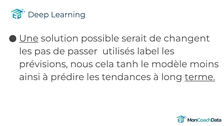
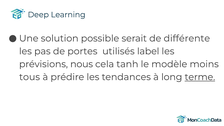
Une underline: present -> none
changent: changent -> différente
passer: passer -> portes
ainsi: ainsi -> tous
